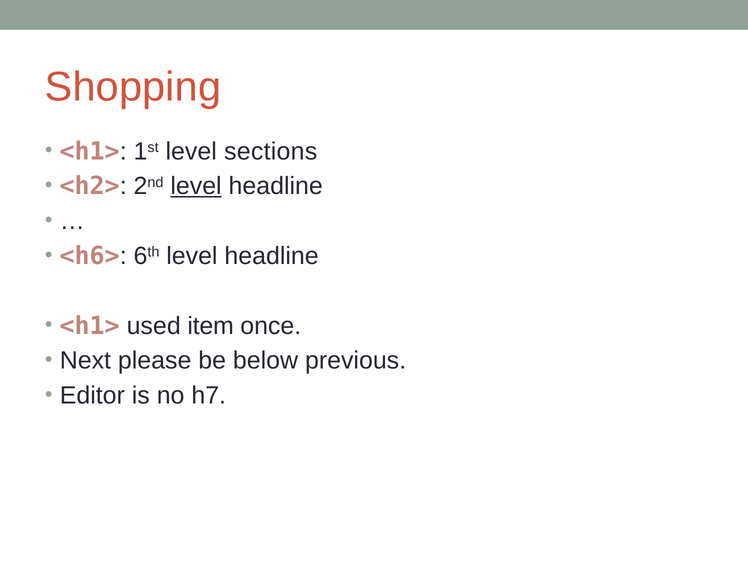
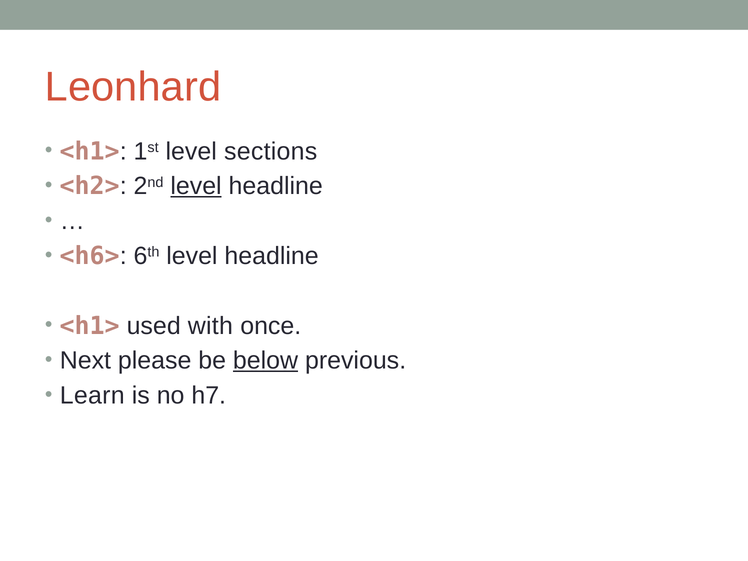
Shopping: Shopping -> Leonhard
item: item -> with
below underline: none -> present
Editor: Editor -> Learn
